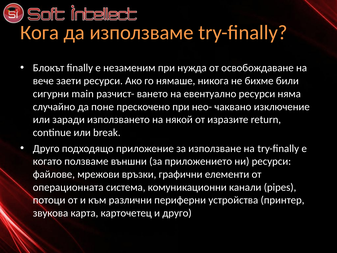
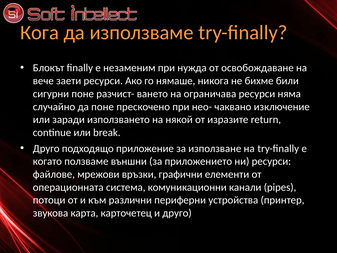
сигурни main: main -> поне
евентуално: евентуално -> ограничава
